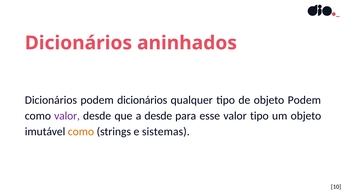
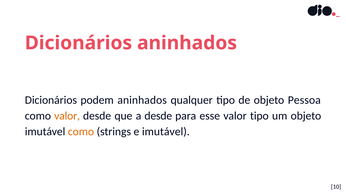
podem dicionários: dicionários -> aninhados
objeto Podem: Podem -> Pessoa
valor at (67, 116) colour: purple -> orange
e sistemas: sistemas -> imutável
